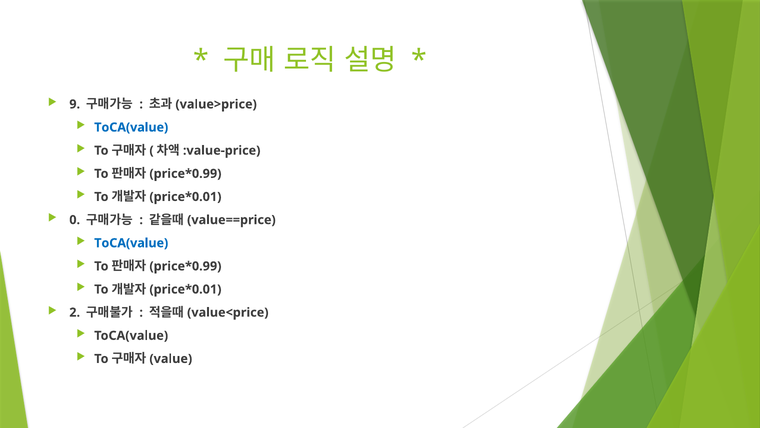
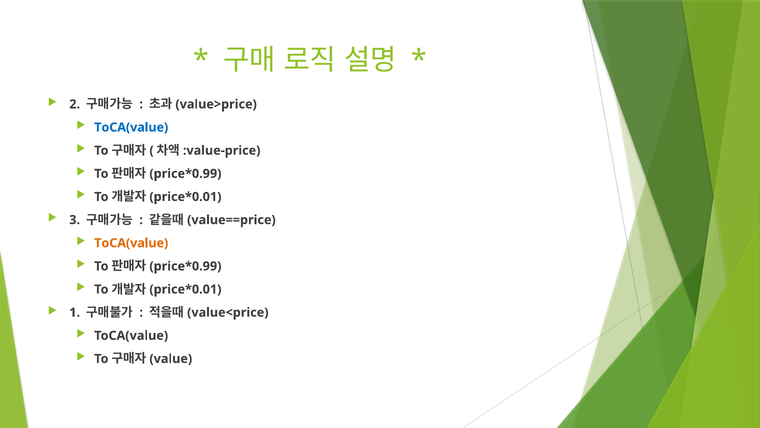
9: 9 -> 2
0: 0 -> 3
ToCA(value at (131, 243) colour: blue -> orange
2: 2 -> 1
